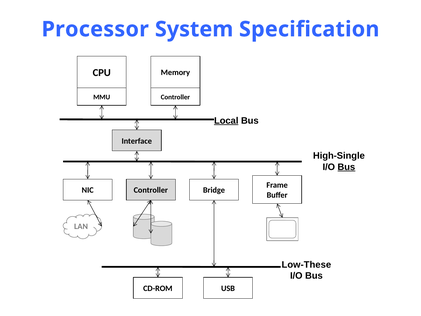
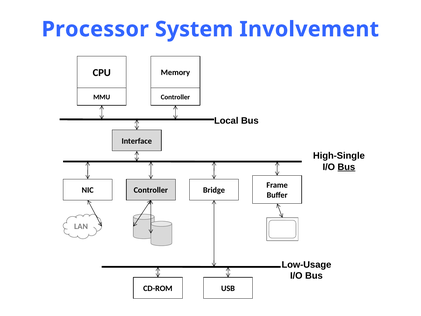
Specification: Specification -> Involvement
Local underline: present -> none
Low-These: Low-These -> Low-Usage
